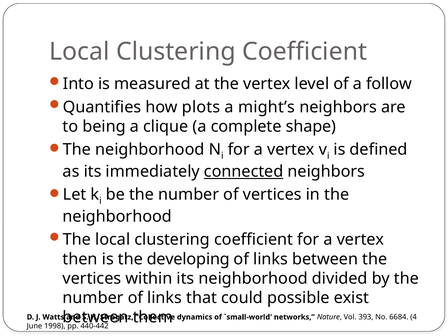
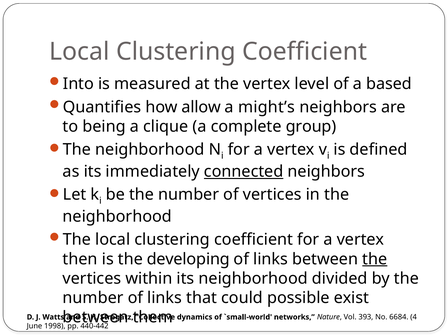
follow: follow -> based
plots: plots -> allow
shape: shape -> group
the at (375, 259) underline: none -> present
